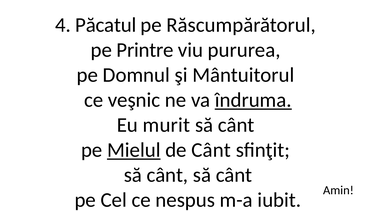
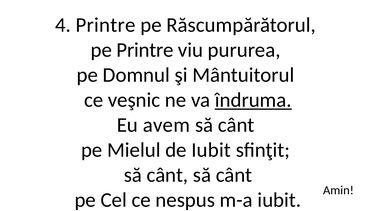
4 Păcatul: Păcatul -> Printre
murit: murit -> avem
Mielul underline: present -> none
de Cânt: Cânt -> Iubit
